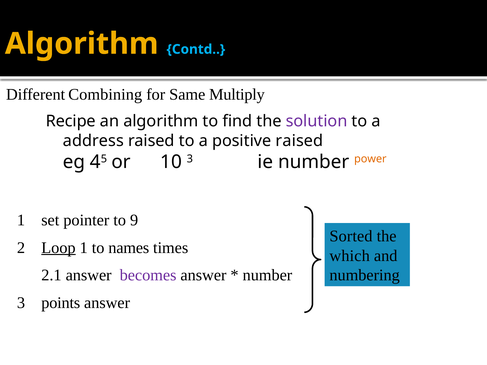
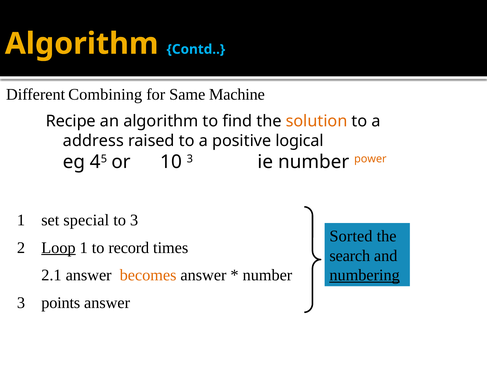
Multiply: Multiply -> Machine
solution colour: purple -> orange
positive raised: raised -> logical
pointer: pointer -> special
to 9: 9 -> 3
names: names -> record
which: which -> search
becomes colour: purple -> orange
numbering underline: none -> present
